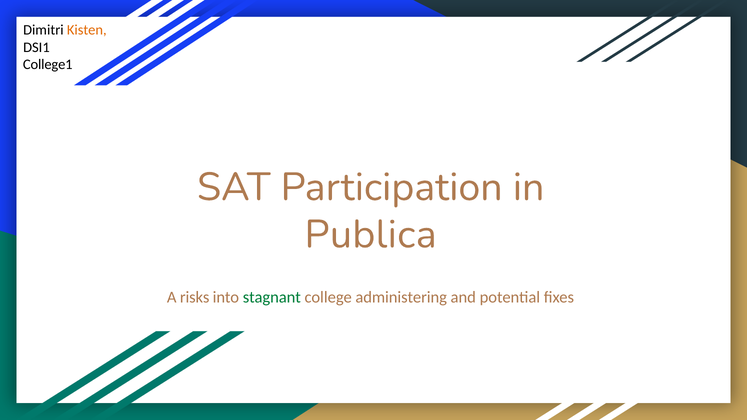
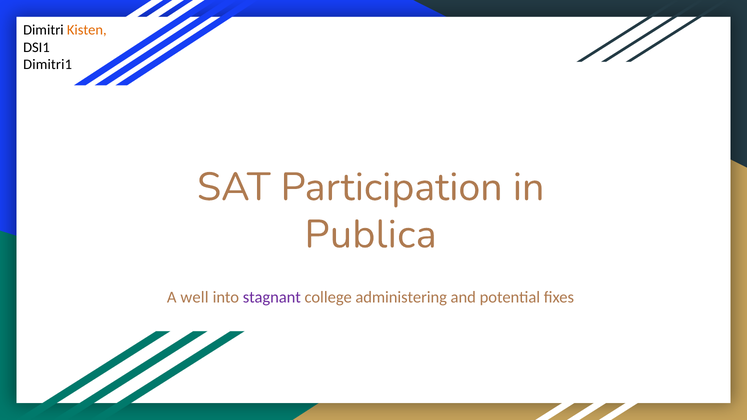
College1: College1 -> Dimitri1
risks: risks -> well
stagnant colour: green -> purple
